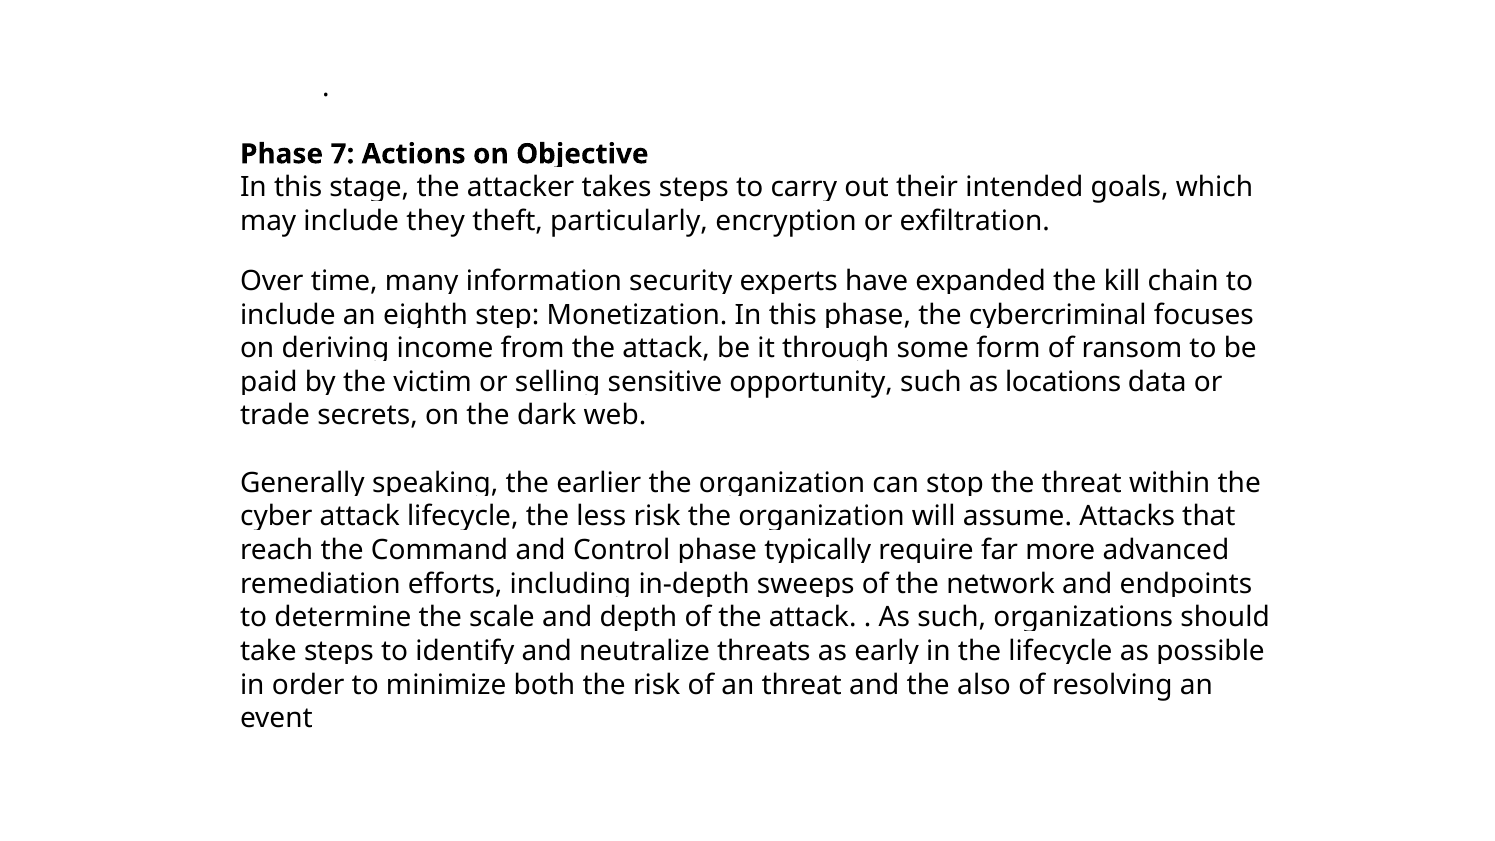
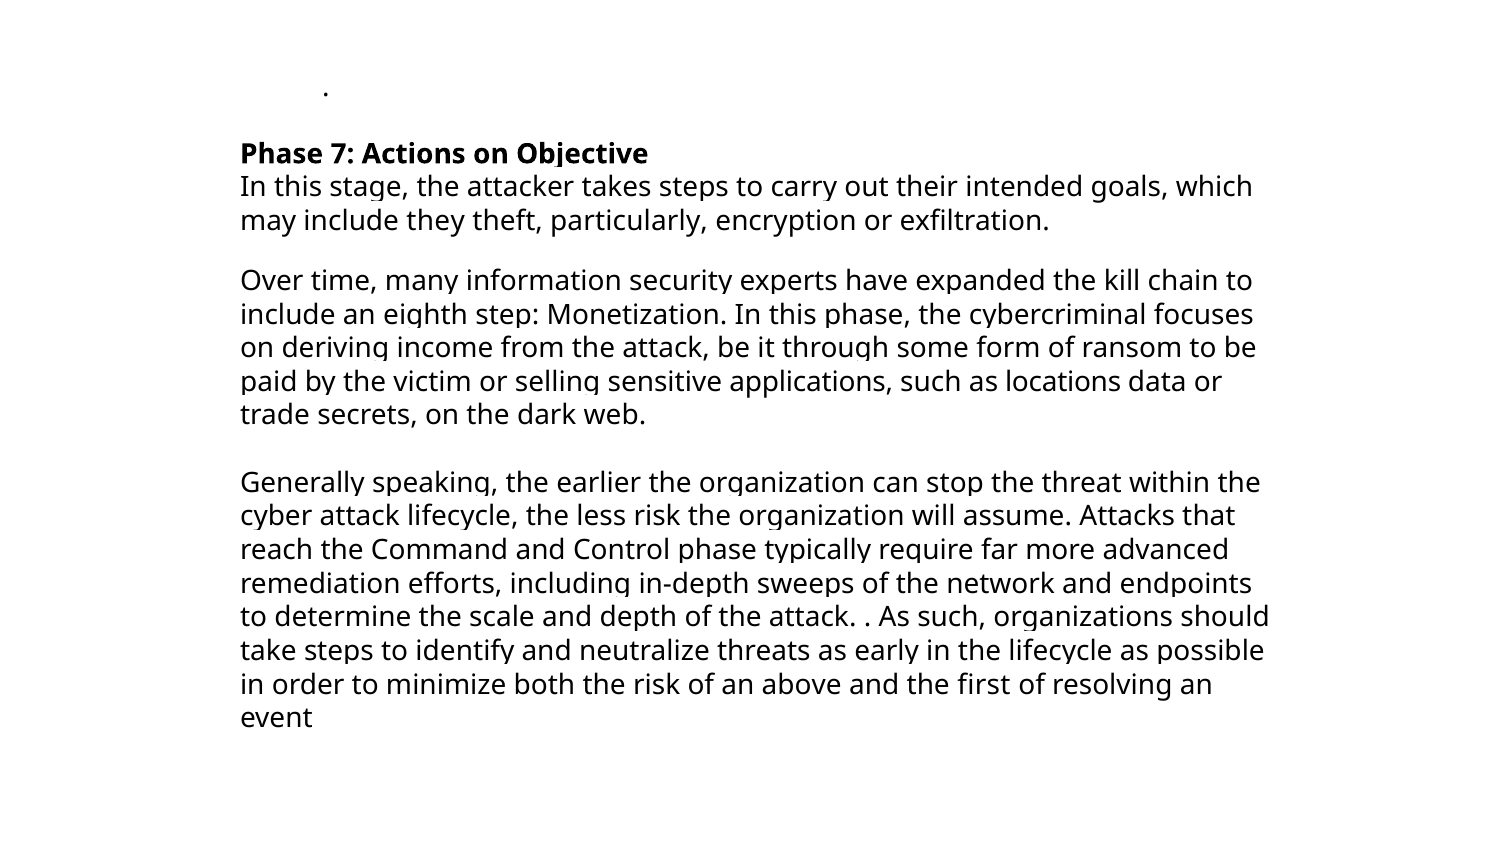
opportunity: opportunity -> applications
an threat: threat -> above
also: also -> first
